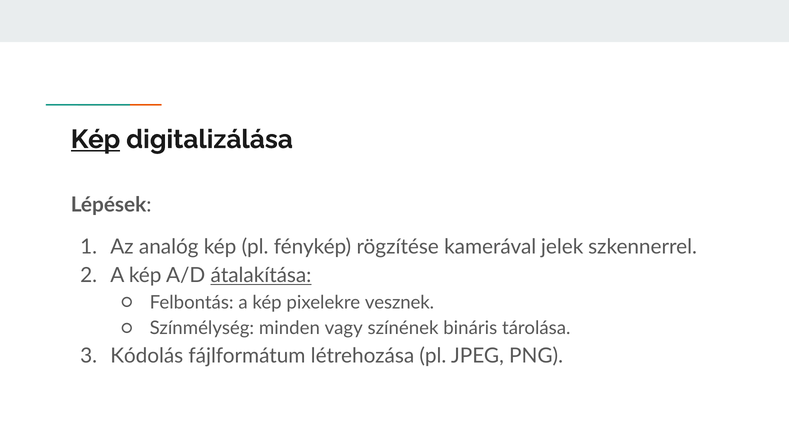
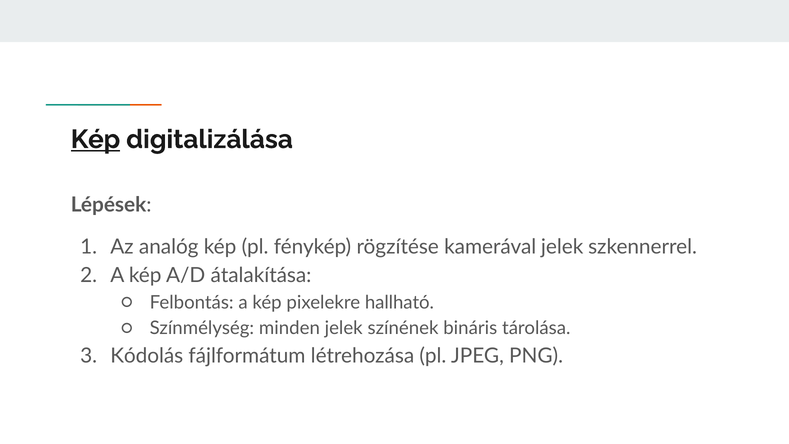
átalakítása underline: present -> none
vesznek: vesznek -> hallható
minden vagy: vagy -> jelek
